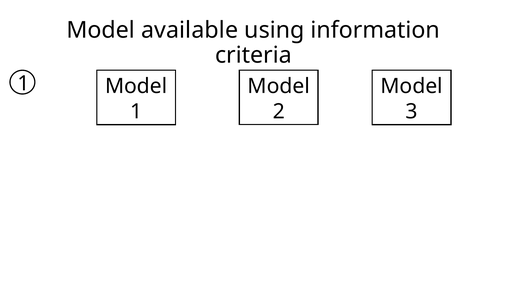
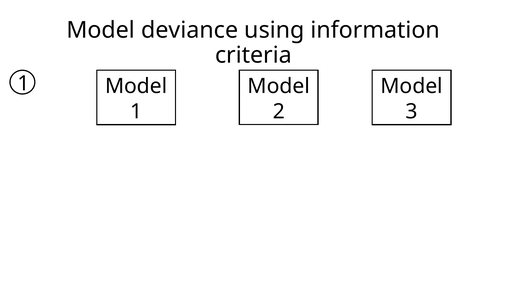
available: available -> deviance
